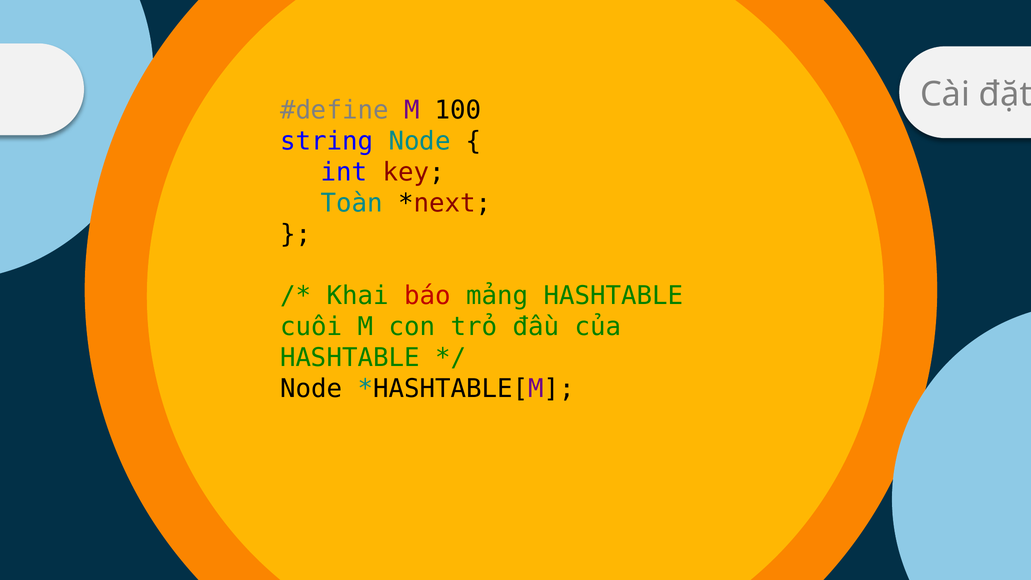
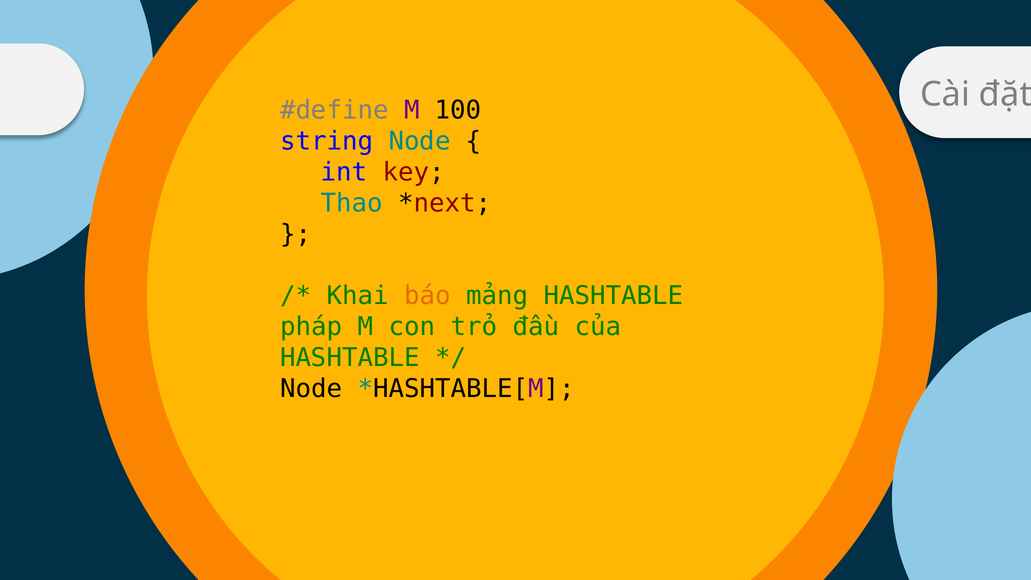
Toàn: Toàn -> Thao
báo colour: red -> orange
cuối: cuối -> pháp
